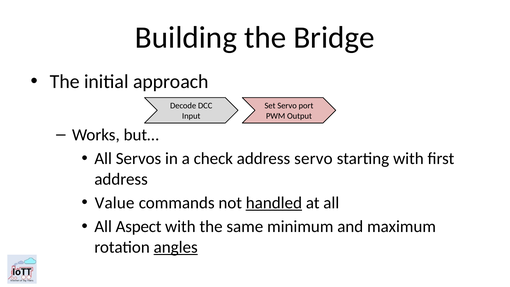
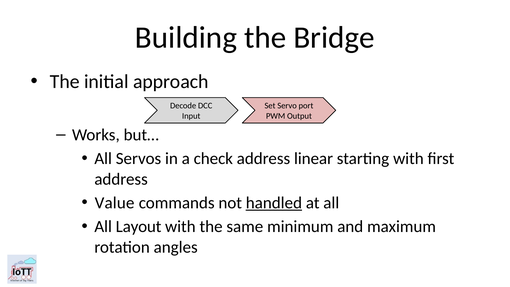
address servo: servo -> linear
Aspect: Aspect -> Layout
angles underline: present -> none
